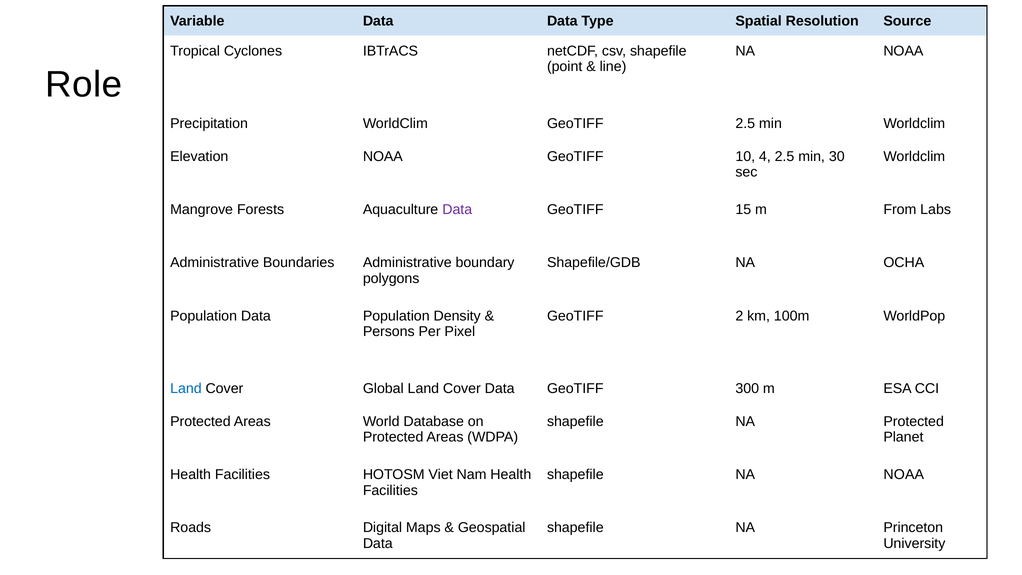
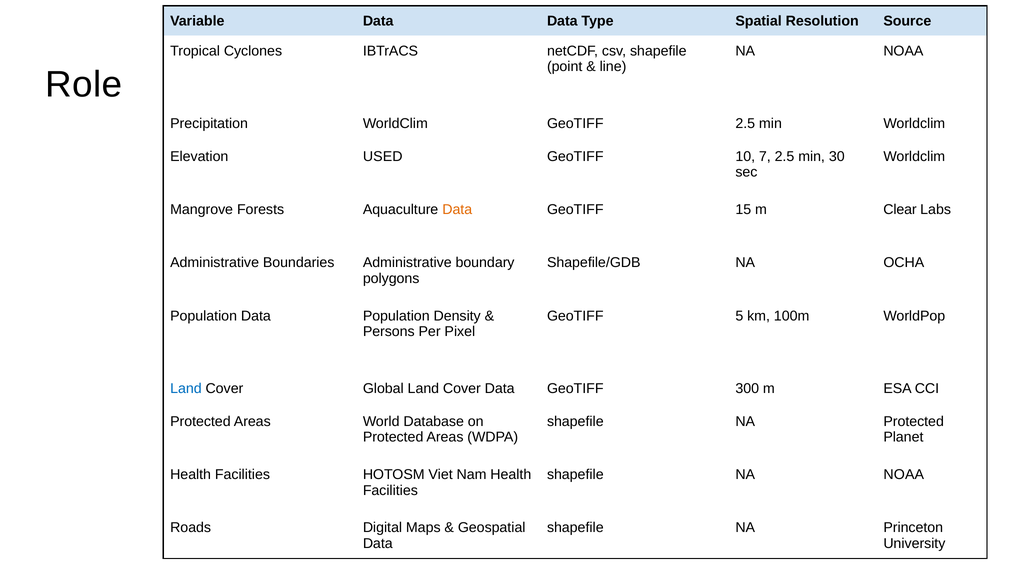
Elevation NOAA: NOAA -> USED
4: 4 -> 7
Data at (457, 209) colour: purple -> orange
From: From -> Clear
2: 2 -> 5
